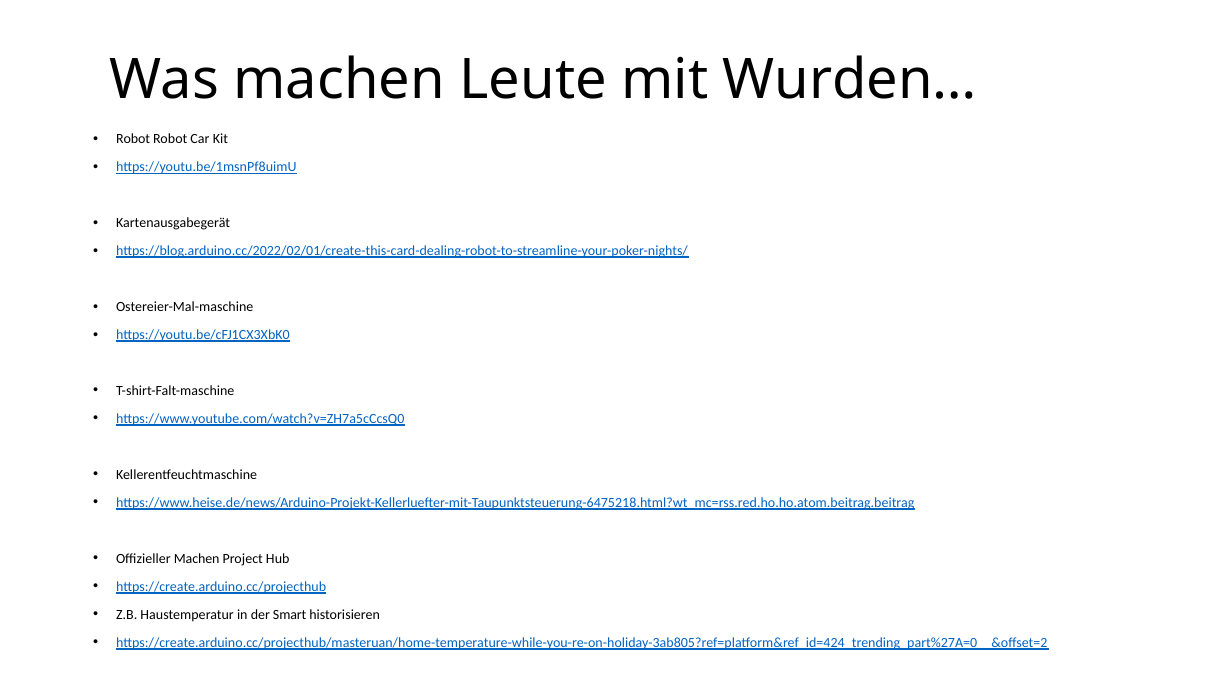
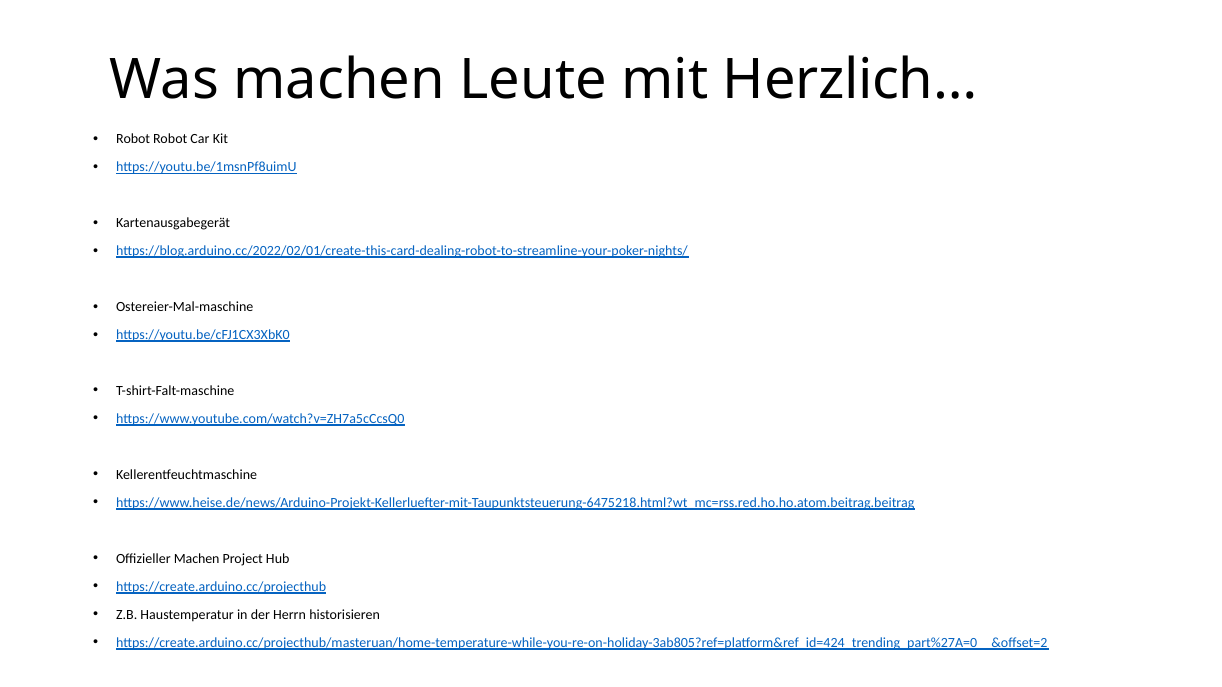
Wurden…: Wurden… -> Herzlich…
Smart: Smart -> Herrn
